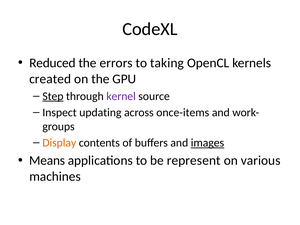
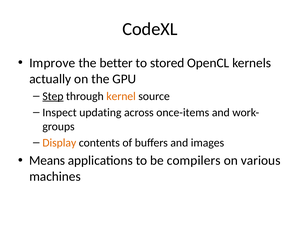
Reduced: Reduced -> Improve
errors: errors -> better
taking: taking -> stored
created: created -> actually
kernel colour: purple -> orange
images underline: present -> none
represent: represent -> compilers
